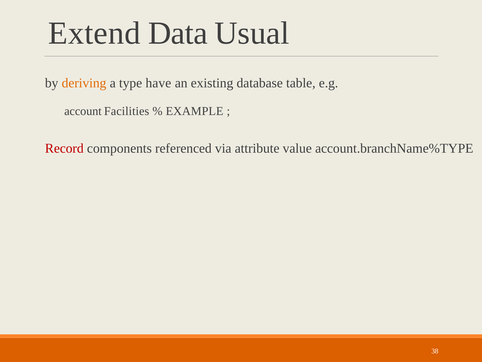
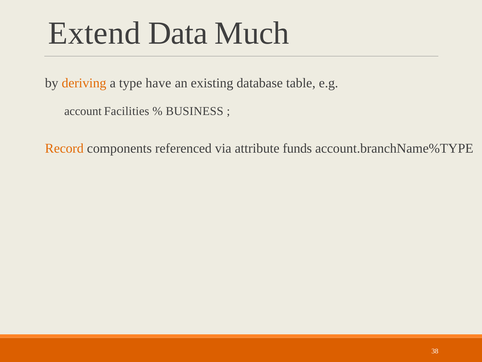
Usual: Usual -> Much
EXAMPLE: EXAMPLE -> BUSINESS
Record colour: red -> orange
value: value -> funds
